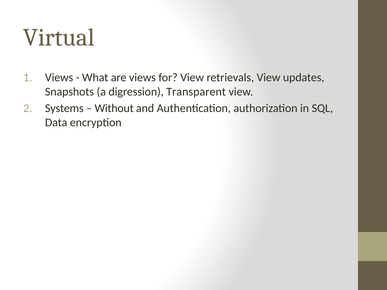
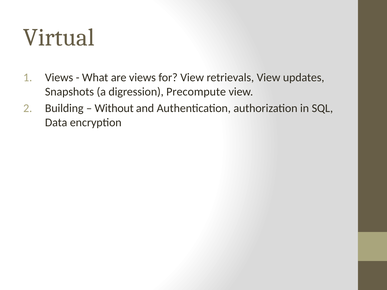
Transparent: Transparent -> Precompute
Systems: Systems -> Building
